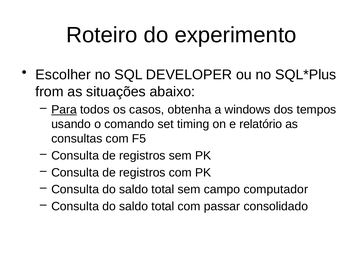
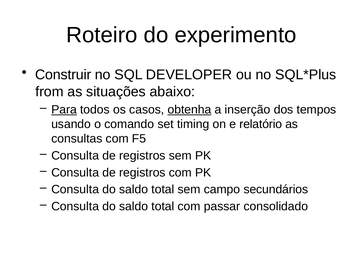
Escolher: Escolher -> Construir
obtenha underline: none -> present
windows: windows -> inserção
computador: computador -> secundários
